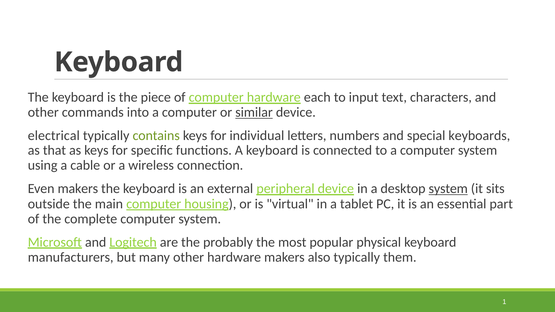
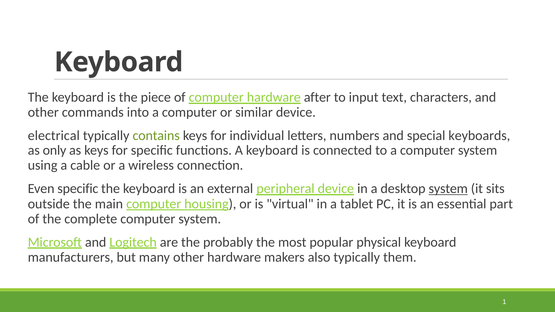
each: each -> after
similar underline: present -> none
that: that -> only
Even makers: makers -> specific
